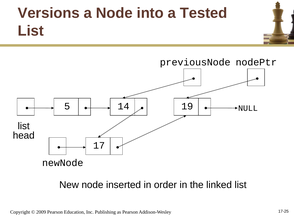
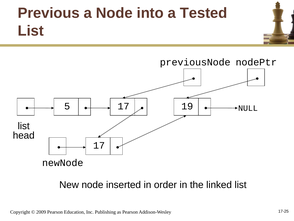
Versions: Versions -> Previous
5 14: 14 -> 17
